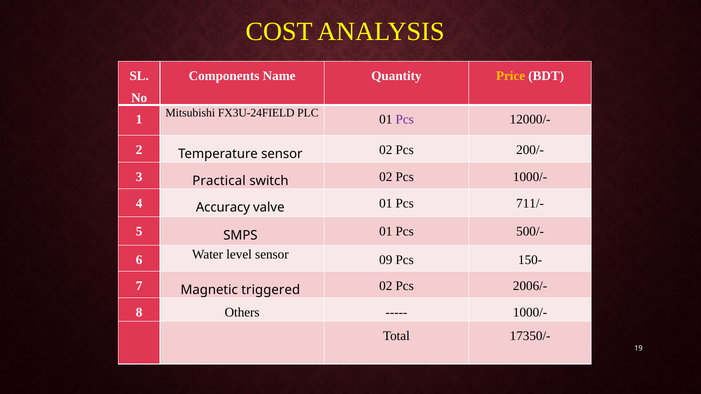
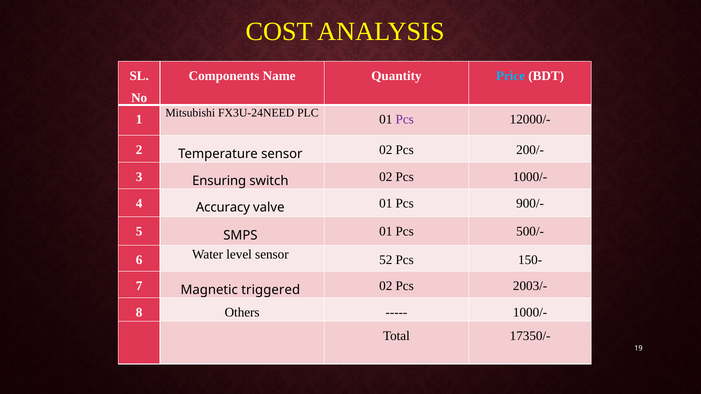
Price colour: yellow -> light blue
FX3U-24FIELD: FX3U-24FIELD -> FX3U-24NEED
Practical: Practical -> Ensuring
711/-: 711/- -> 900/-
09: 09 -> 52
2006/-: 2006/- -> 2003/-
